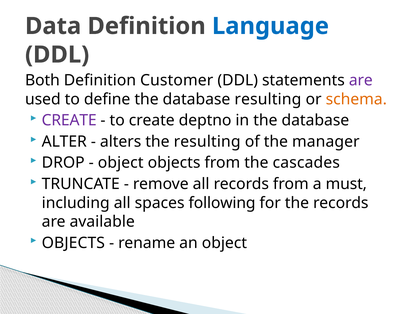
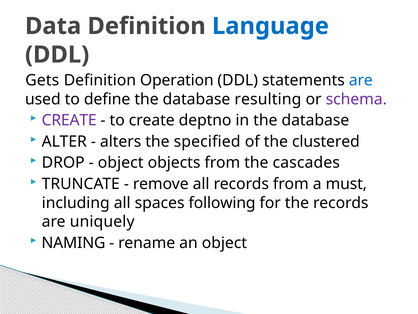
Both: Both -> Gets
Customer: Customer -> Operation
are at (361, 80) colour: purple -> blue
schema colour: orange -> purple
the resulting: resulting -> specified
manager: manager -> clustered
available: available -> uniquely
OBJECTS at (73, 242): OBJECTS -> NAMING
